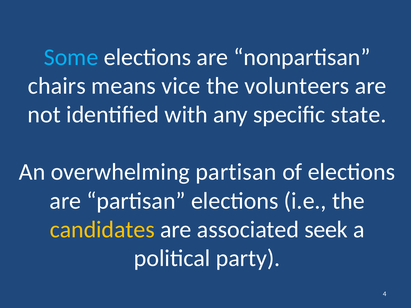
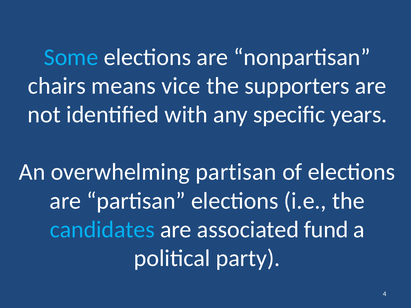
volunteers: volunteers -> supporters
state: state -> years
candidates colour: yellow -> light blue
seek: seek -> fund
